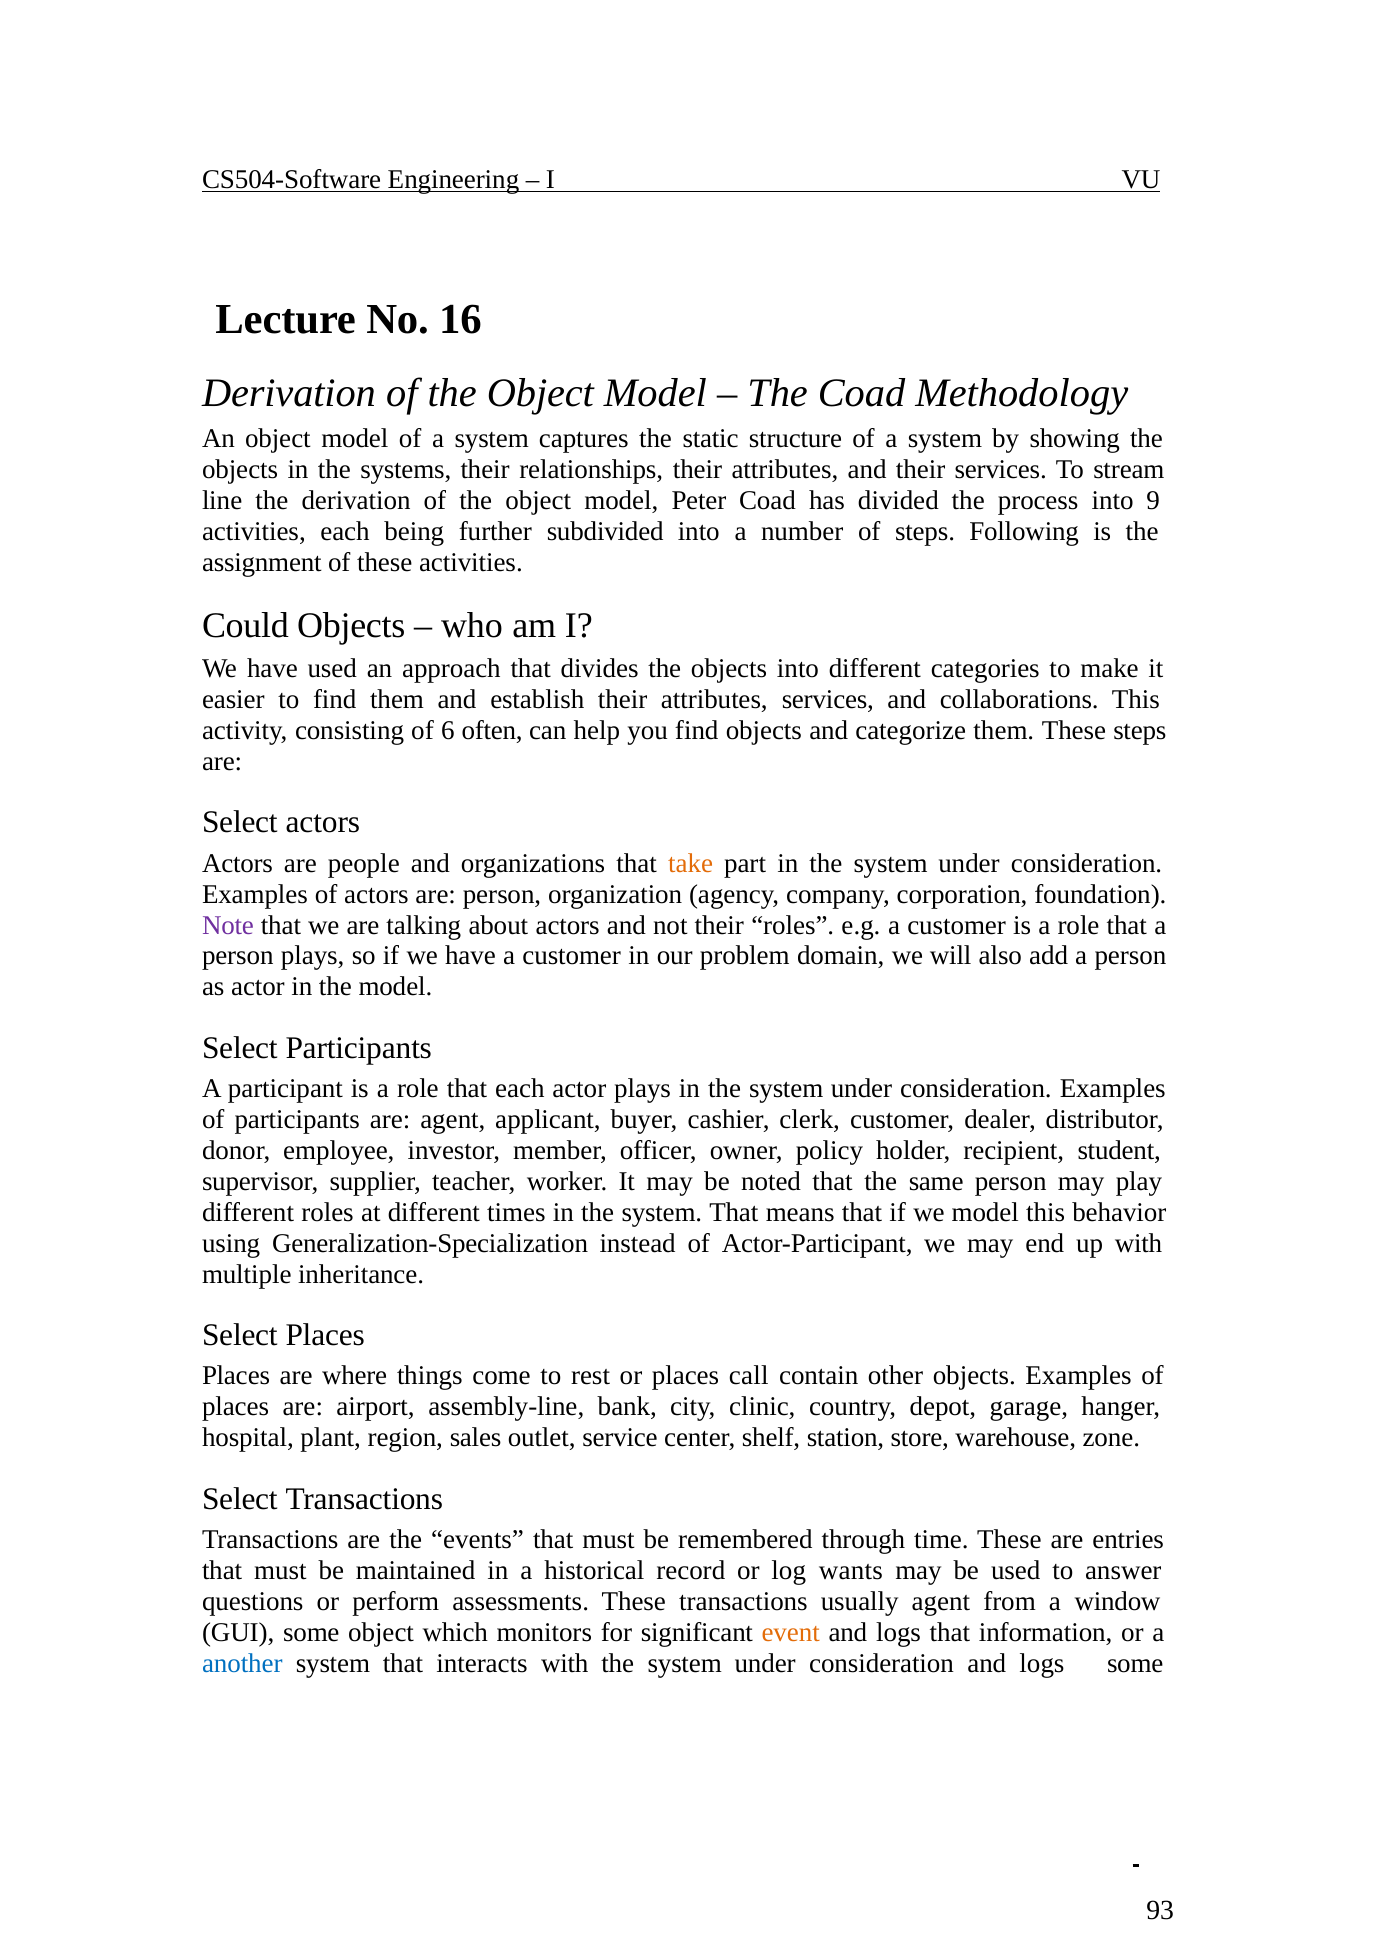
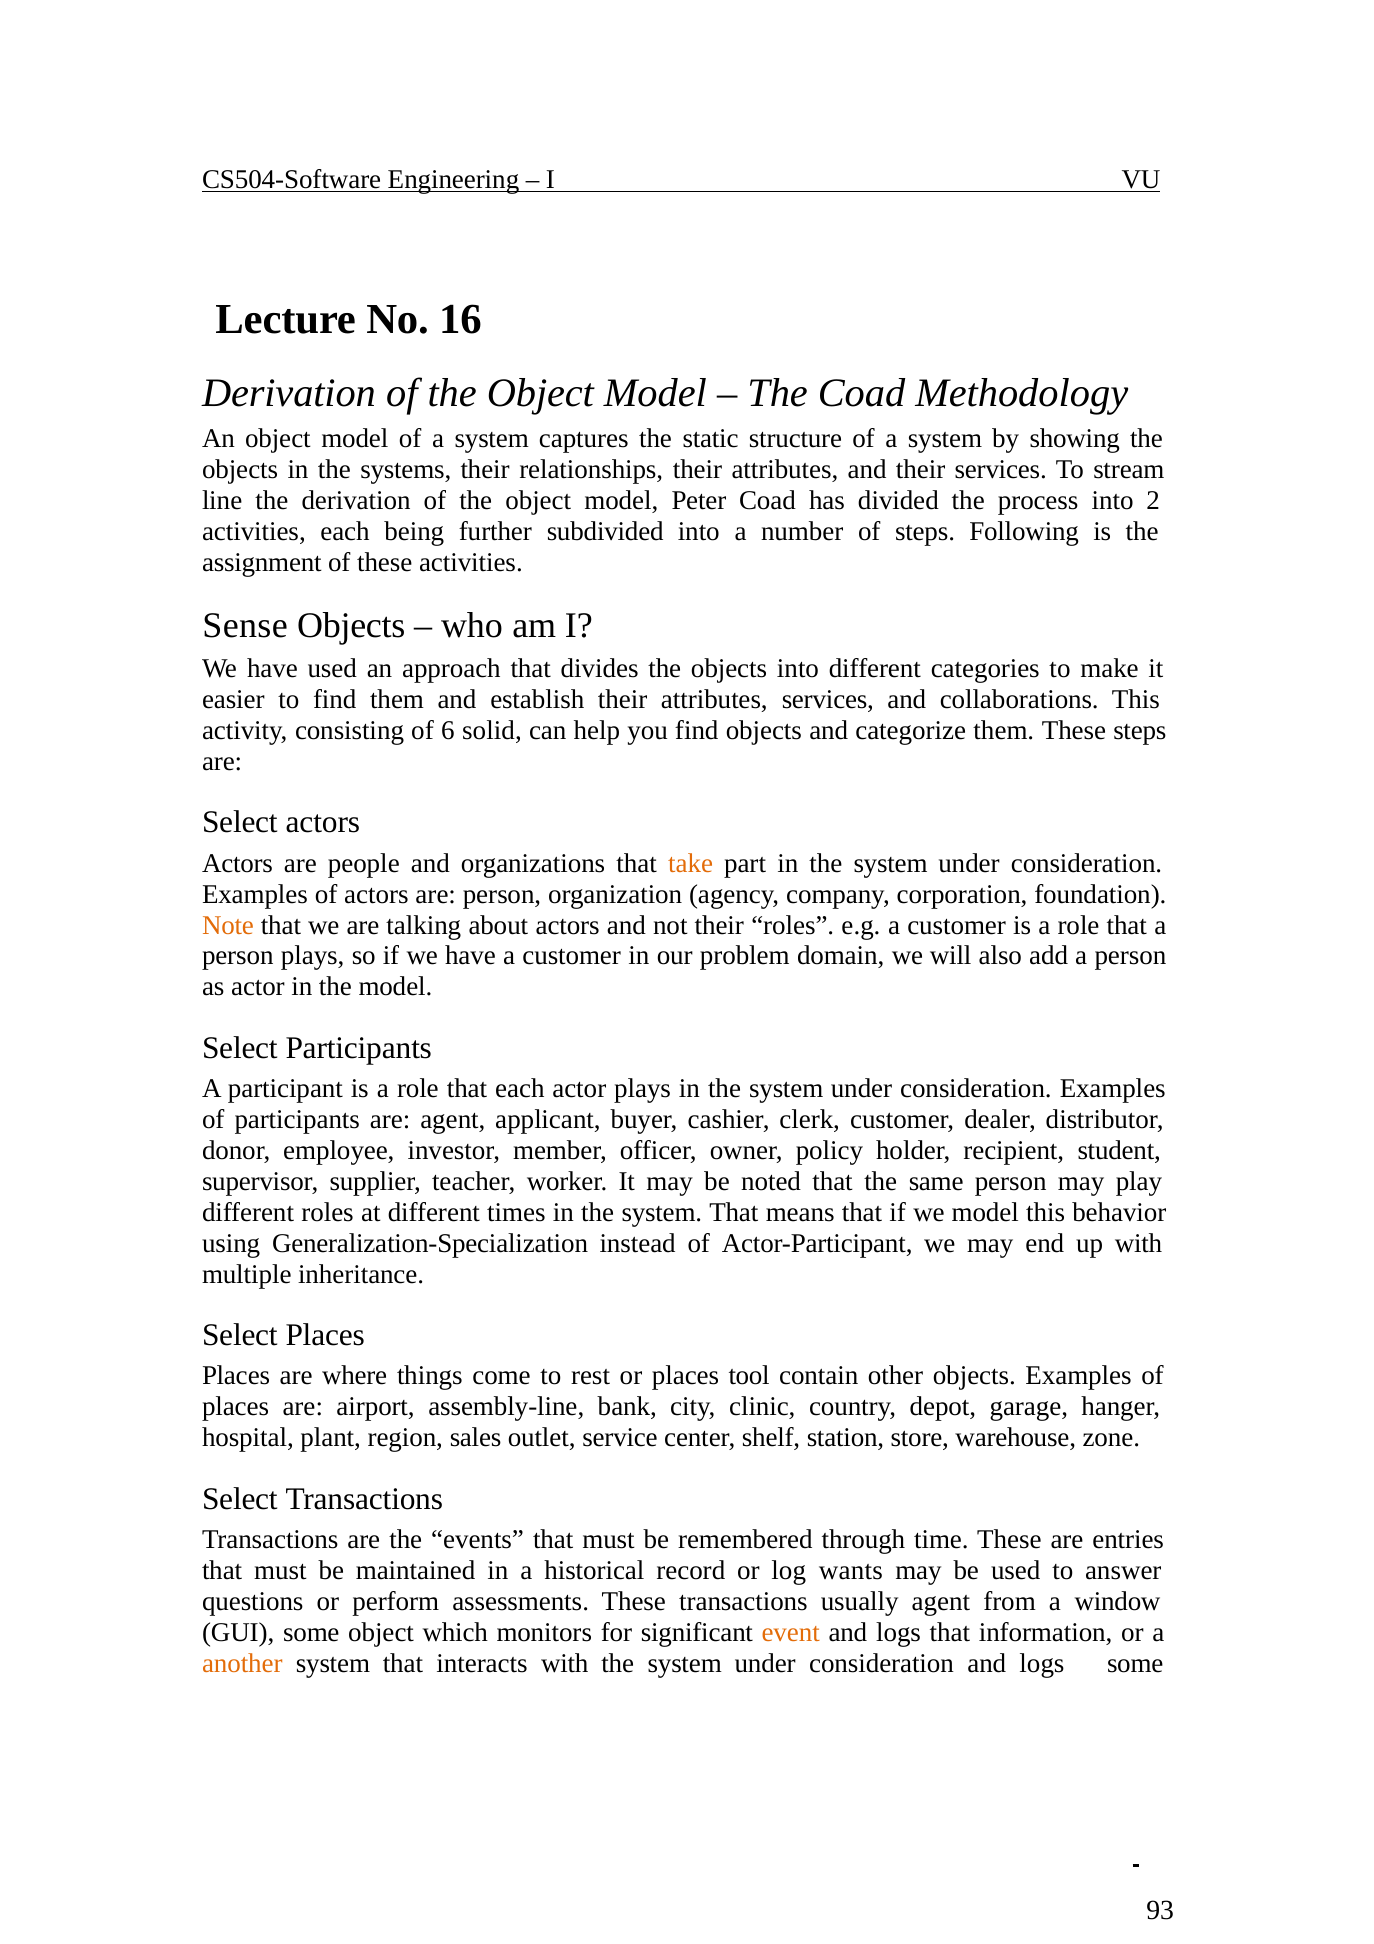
9: 9 -> 2
Could: Could -> Sense
often: often -> solid
Note colour: purple -> orange
call: call -> tool
another colour: blue -> orange
